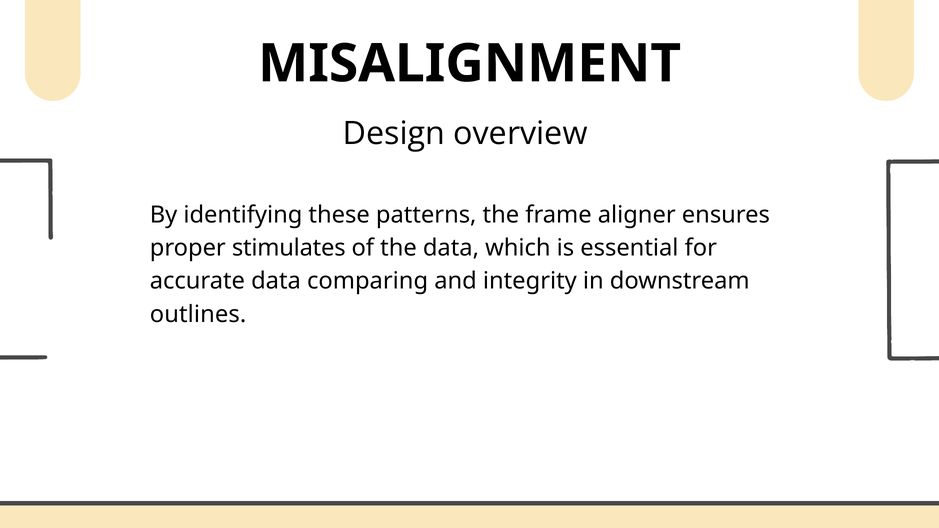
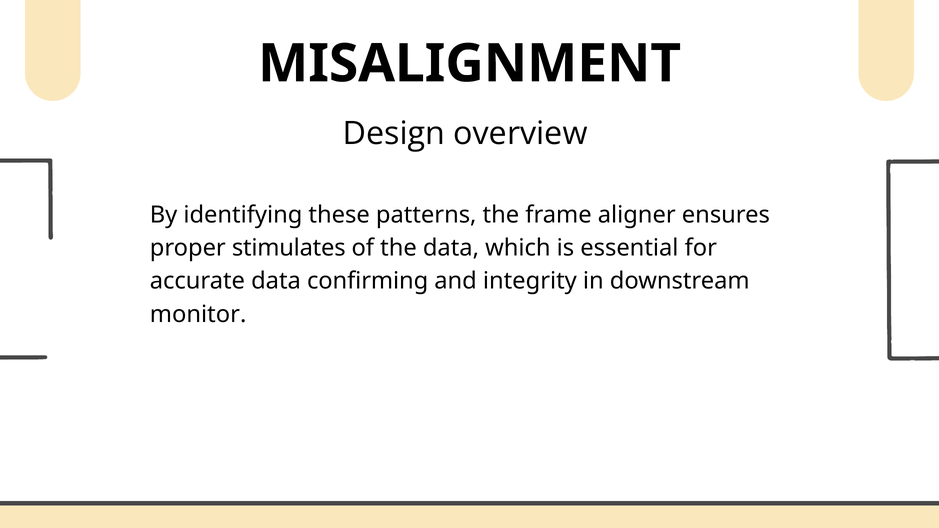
comparing: comparing -> confirming
outlines: outlines -> monitor
